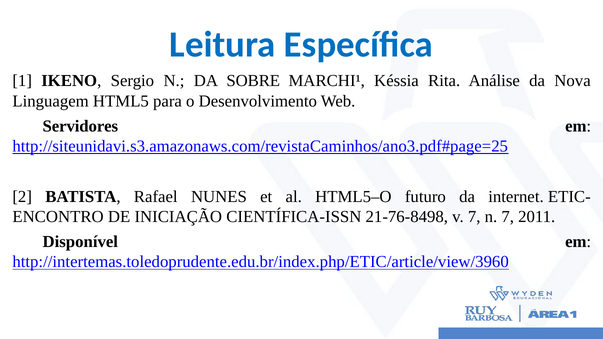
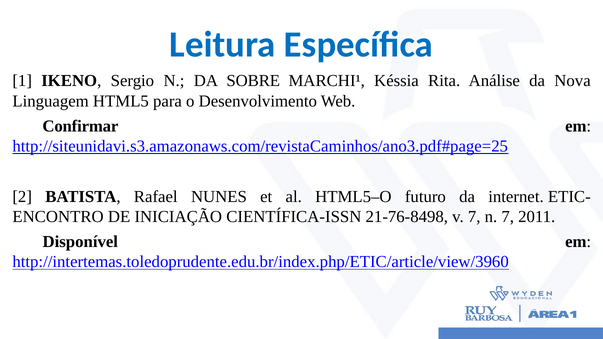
Servidores: Servidores -> Confirmar
